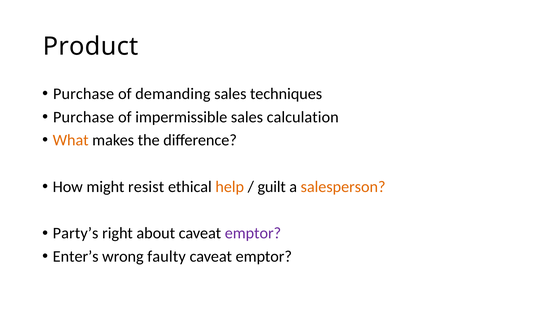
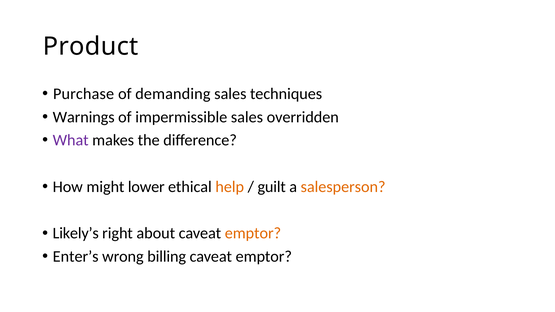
Purchase at (84, 117): Purchase -> Warnings
calculation: calculation -> overridden
What colour: orange -> purple
resist: resist -> lower
Party’s: Party’s -> Likely’s
emptor at (253, 233) colour: purple -> orange
faulty: faulty -> billing
